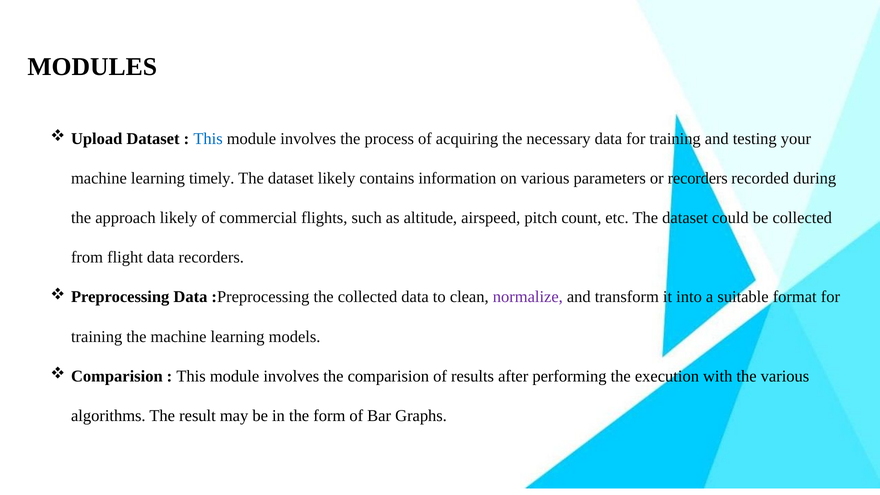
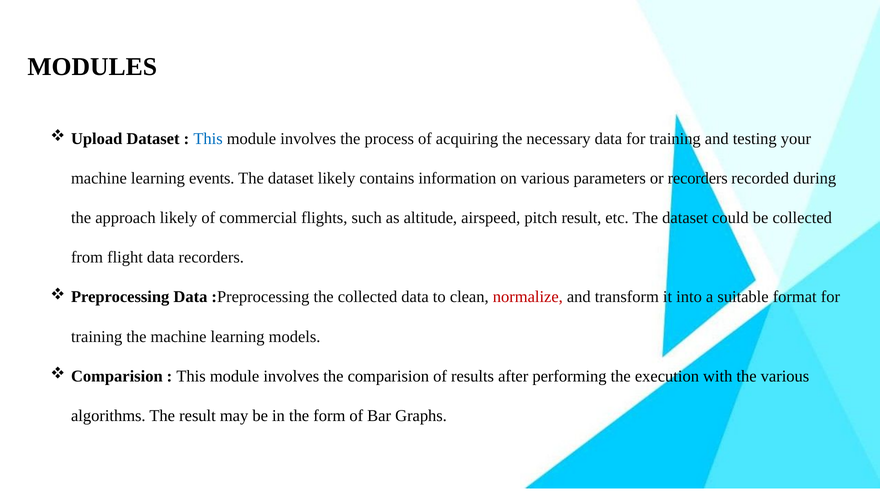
timely: timely -> events
pitch count: count -> result
normalize colour: purple -> red
